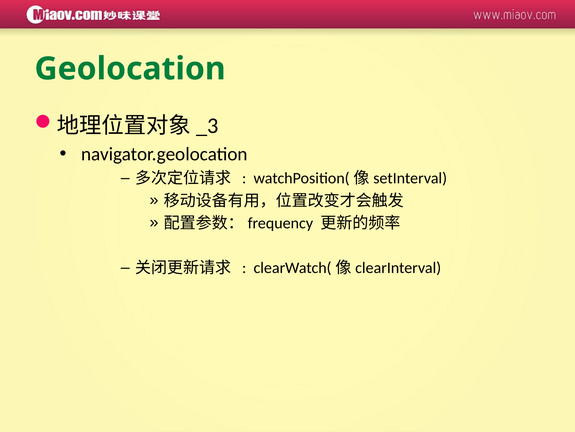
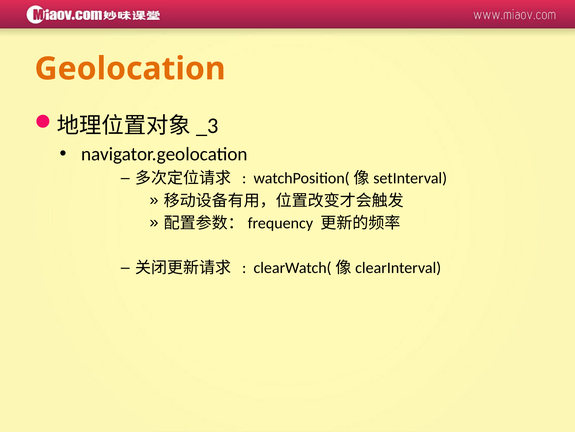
Geolocation colour: green -> orange
